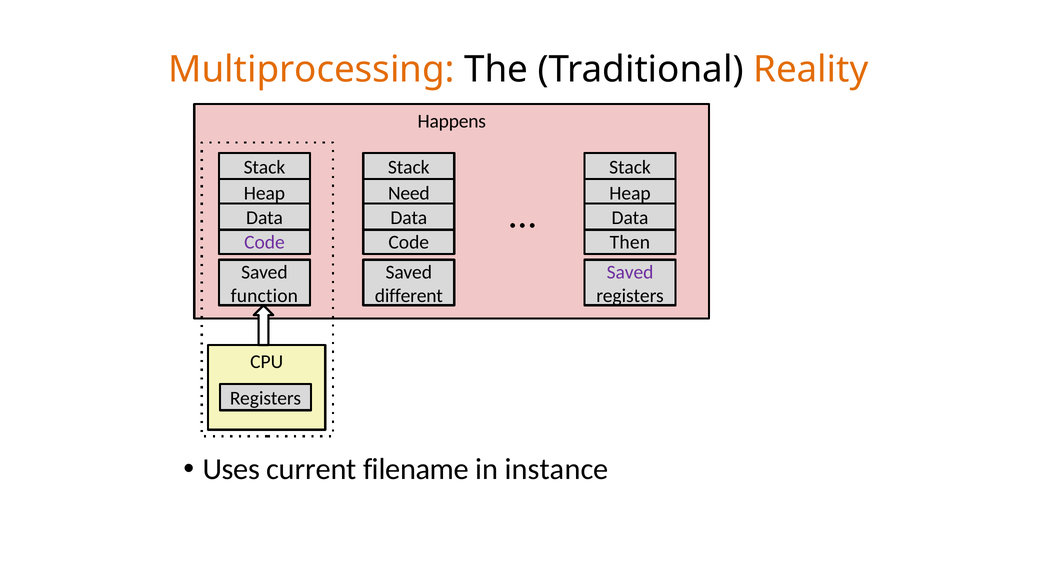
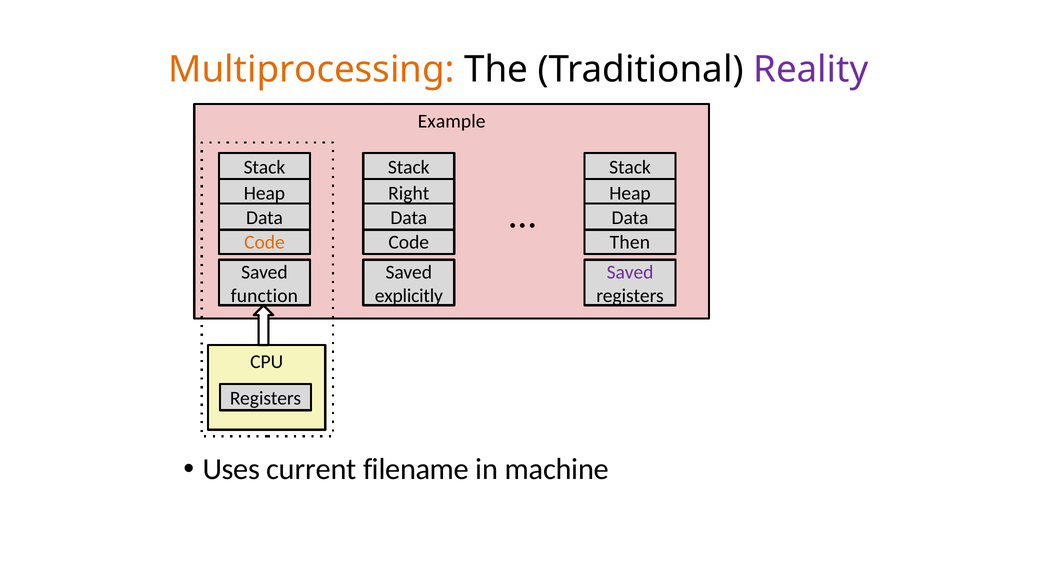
Reality colour: orange -> purple
Happens: Happens -> Example
Need: Need -> Right
Code at (264, 242) colour: purple -> orange
different: different -> explicitly
instance: instance -> machine
